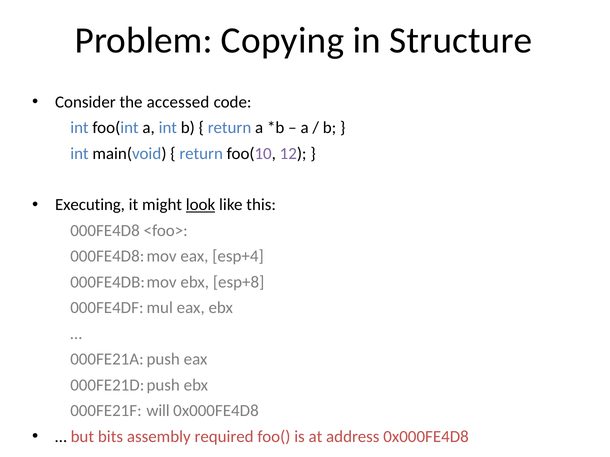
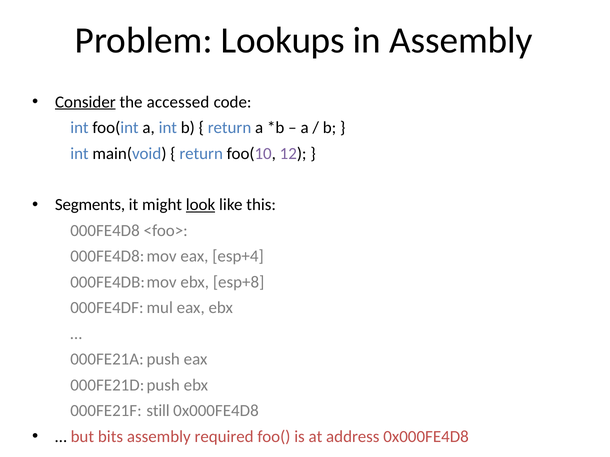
Copying: Copying -> Lookups
in Structure: Structure -> Assembly
Consider underline: none -> present
Executing: Executing -> Segments
will: will -> still
